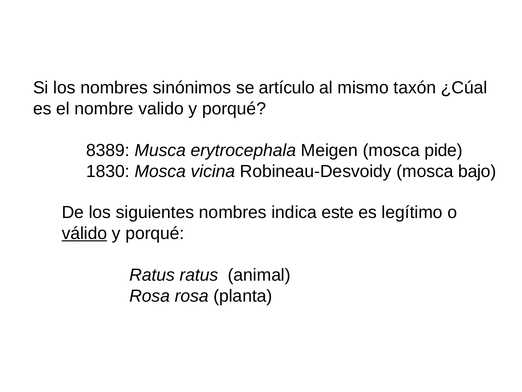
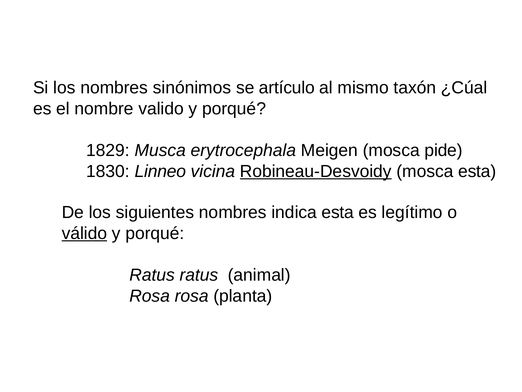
8389: 8389 -> 1829
1830 Mosca: Mosca -> Linneo
Robineau-Desvoidy underline: none -> present
mosca bajo: bajo -> esta
indica este: este -> esta
